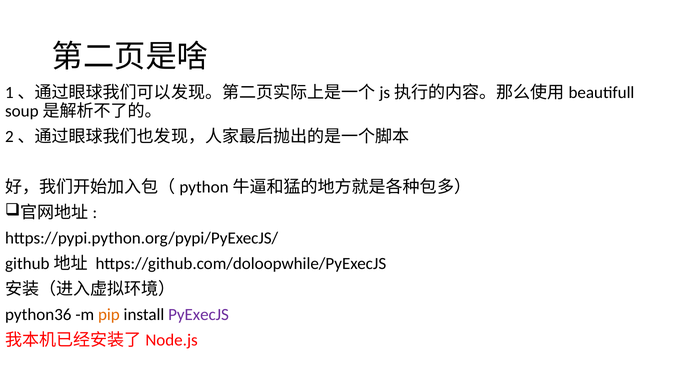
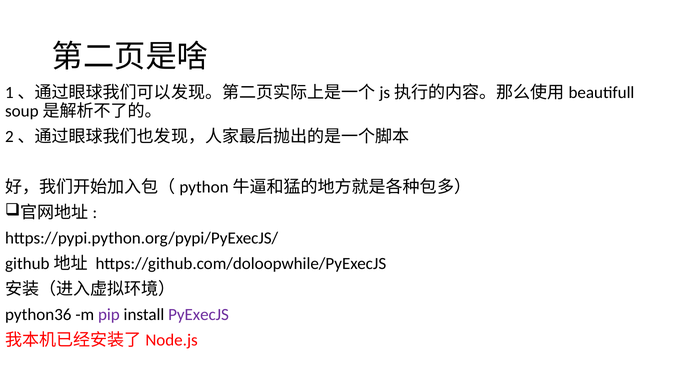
pip colour: orange -> purple
